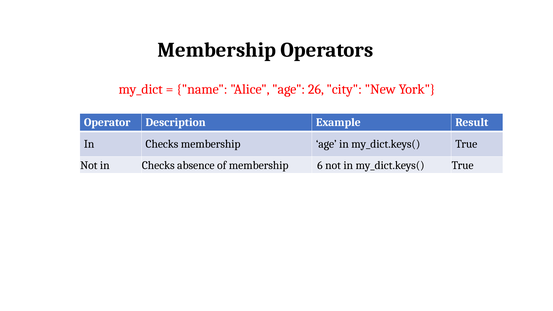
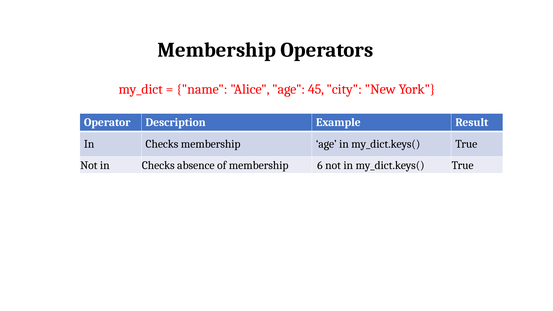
26: 26 -> 45
